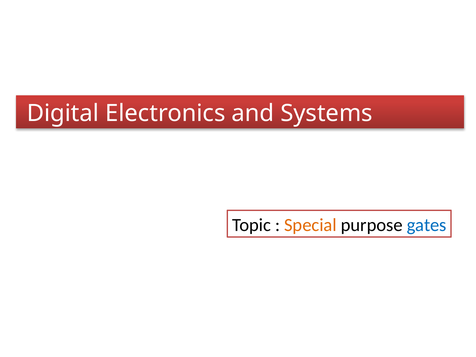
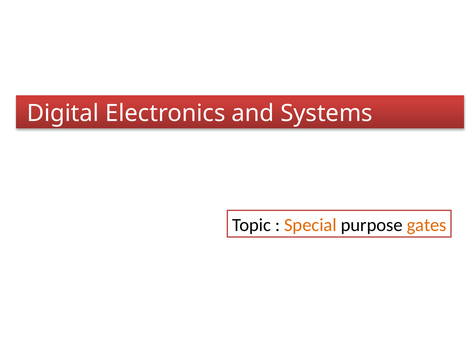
gates colour: blue -> orange
